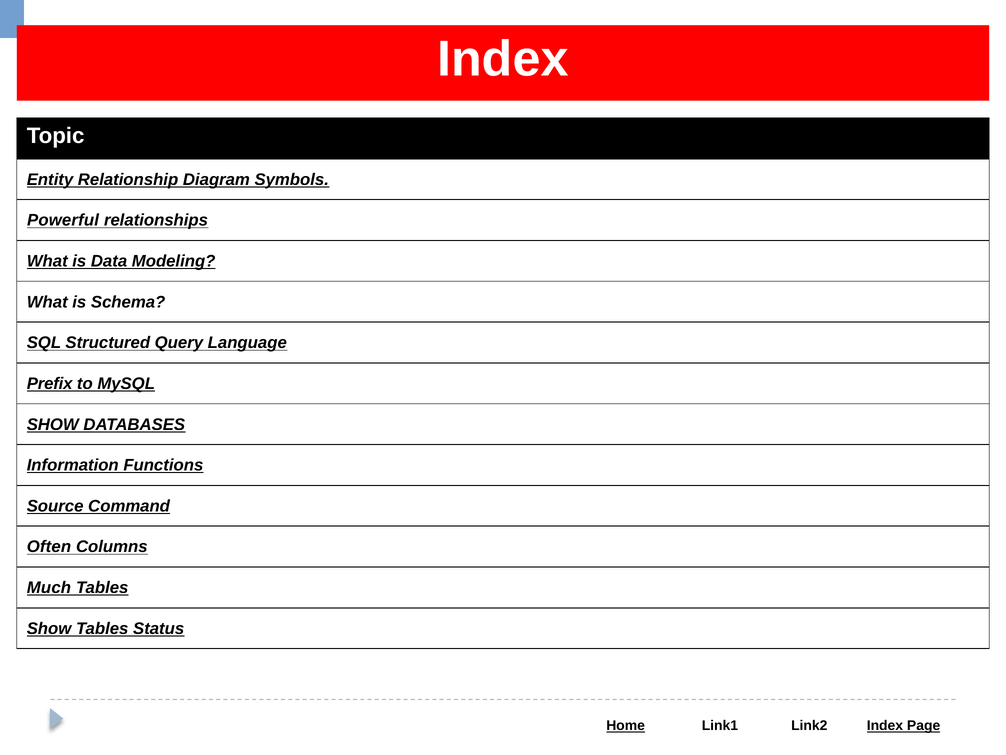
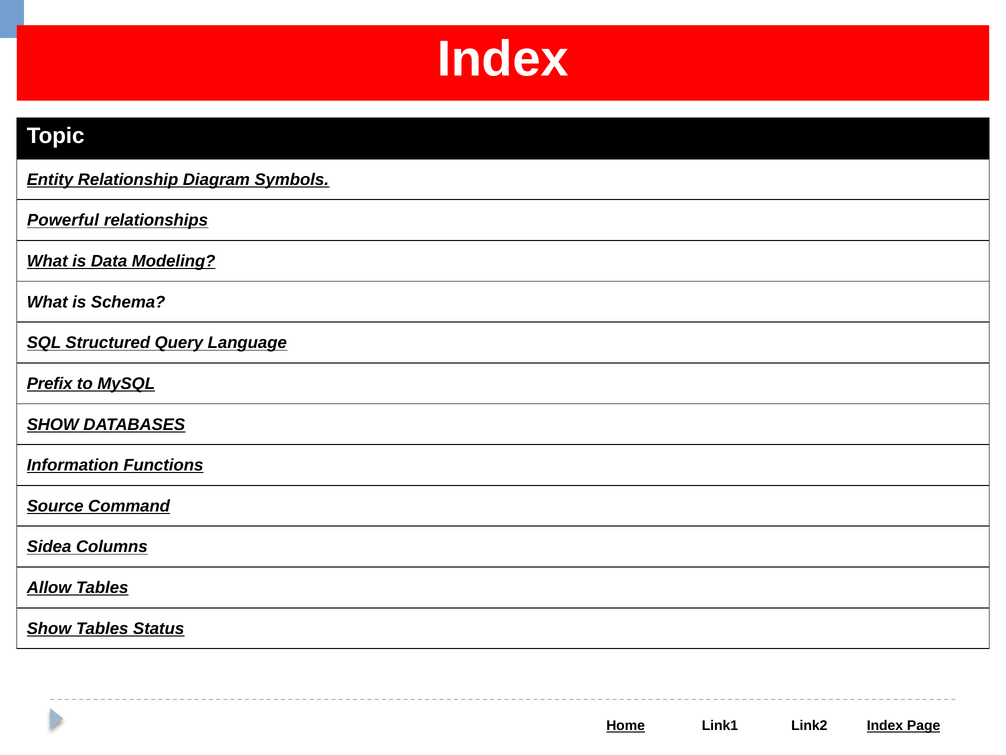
Often: Often -> Sidea
Much: Much -> Allow
